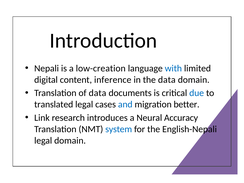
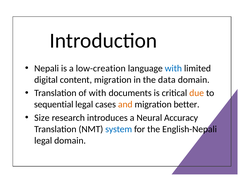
content inference: inference -> migration
of data: data -> with
due colour: blue -> orange
translated: translated -> sequential
and colour: blue -> orange
Link: Link -> Size
